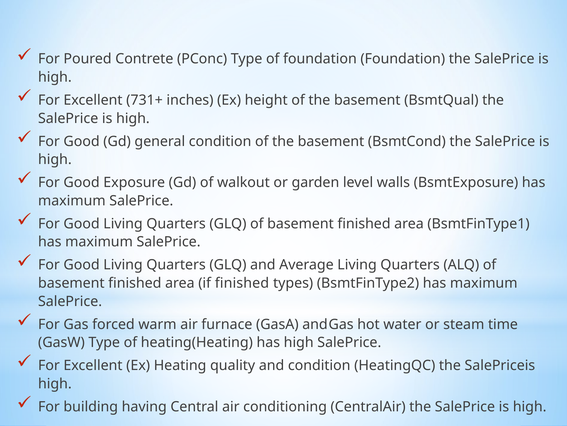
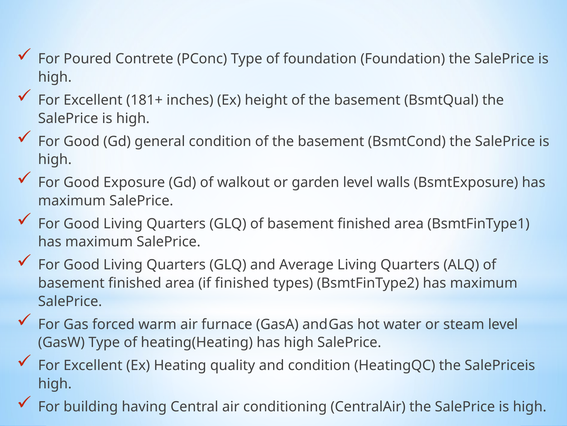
731+: 731+ -> 181+
steam time: time -> level
